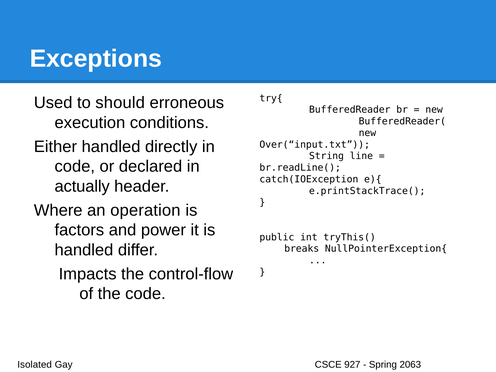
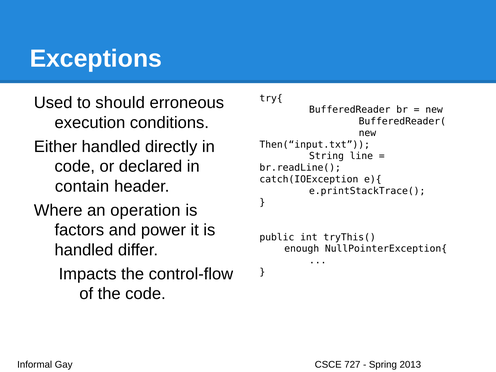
Over(“input.txt: Over(“input.txt -> Then(“input.txt
actually: actually -> contain
breaks: breaks -> enough
Isolated: Isolated -> Informal
927: 927 -> 727
2063: 2063 -> 2013
